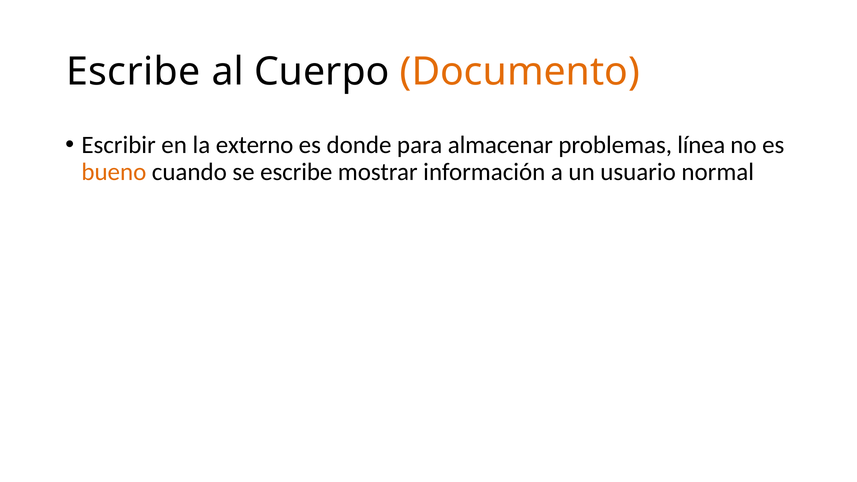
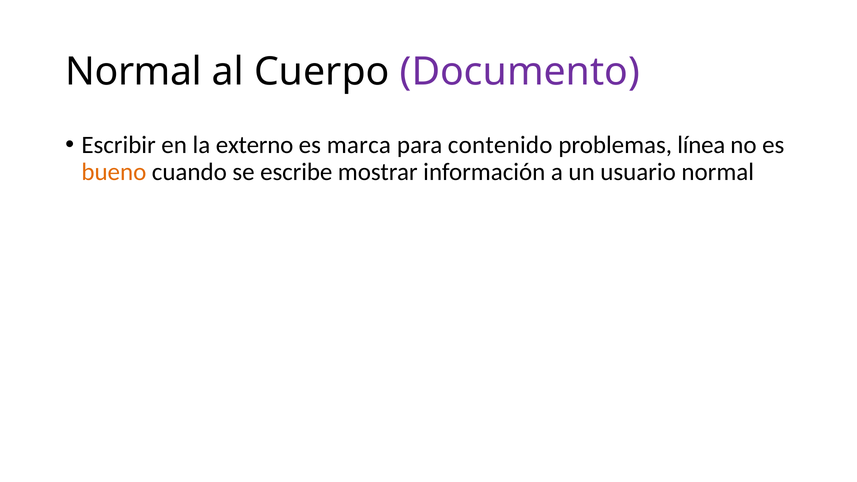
Escribe at (133, 72): Escribe -> Normal
Documento colour: orange -> purple
donde: donde -> marca
almacenar: almacenar -> contenido
